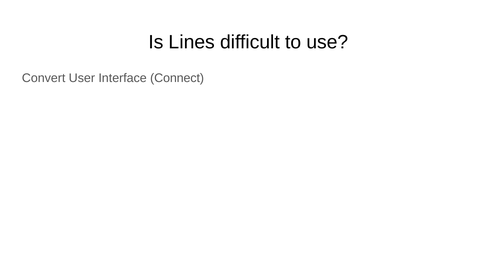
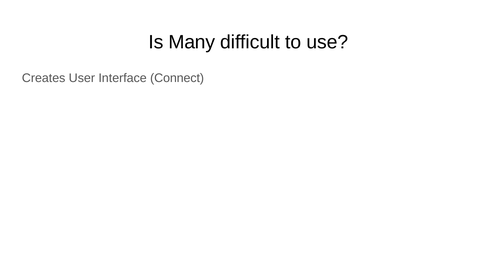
Lines: Lines -> Many
Convert: Convert -> Creates
